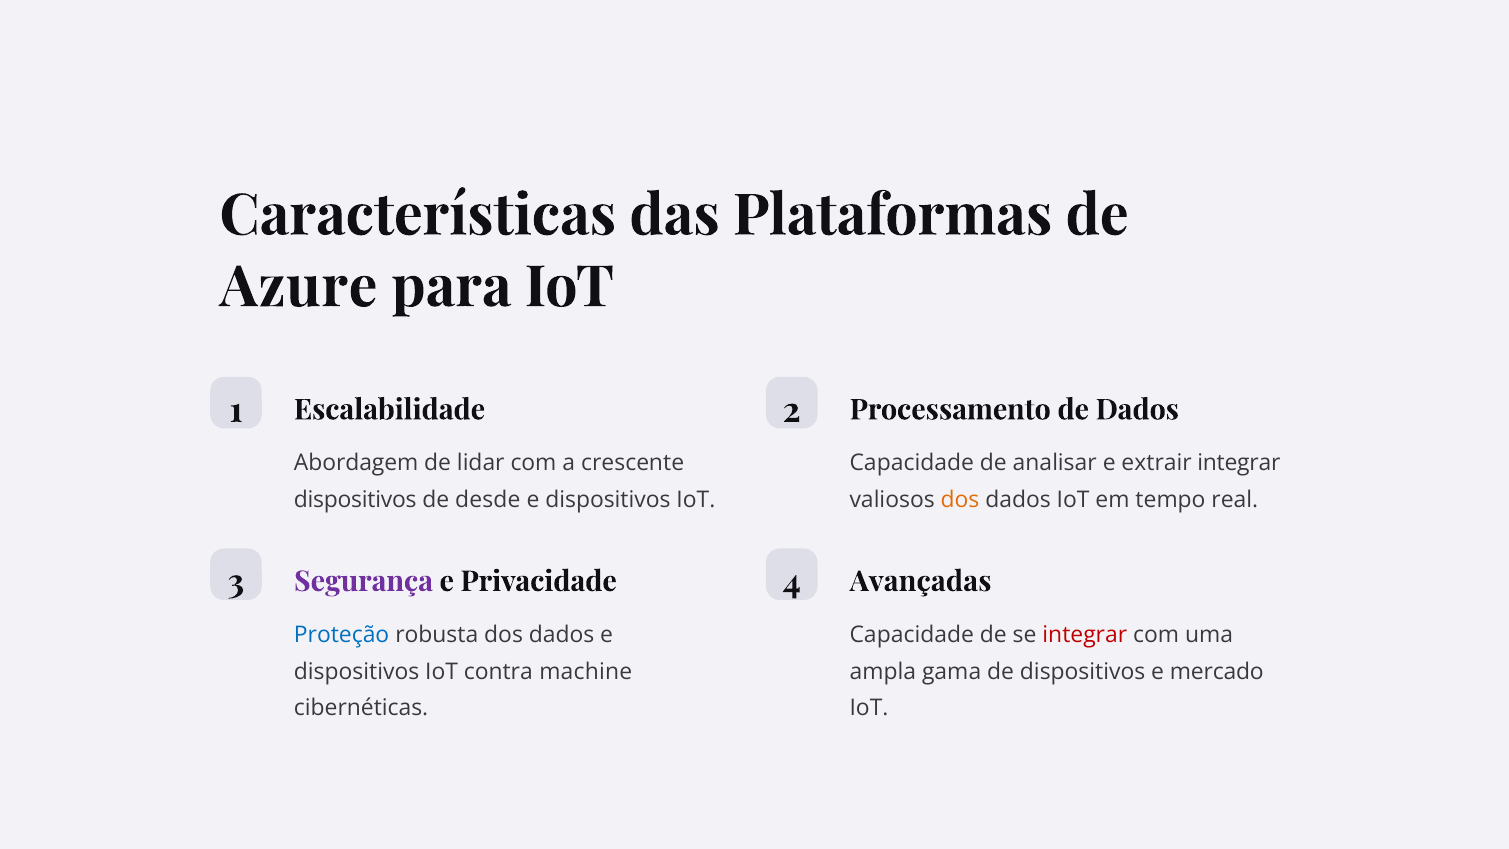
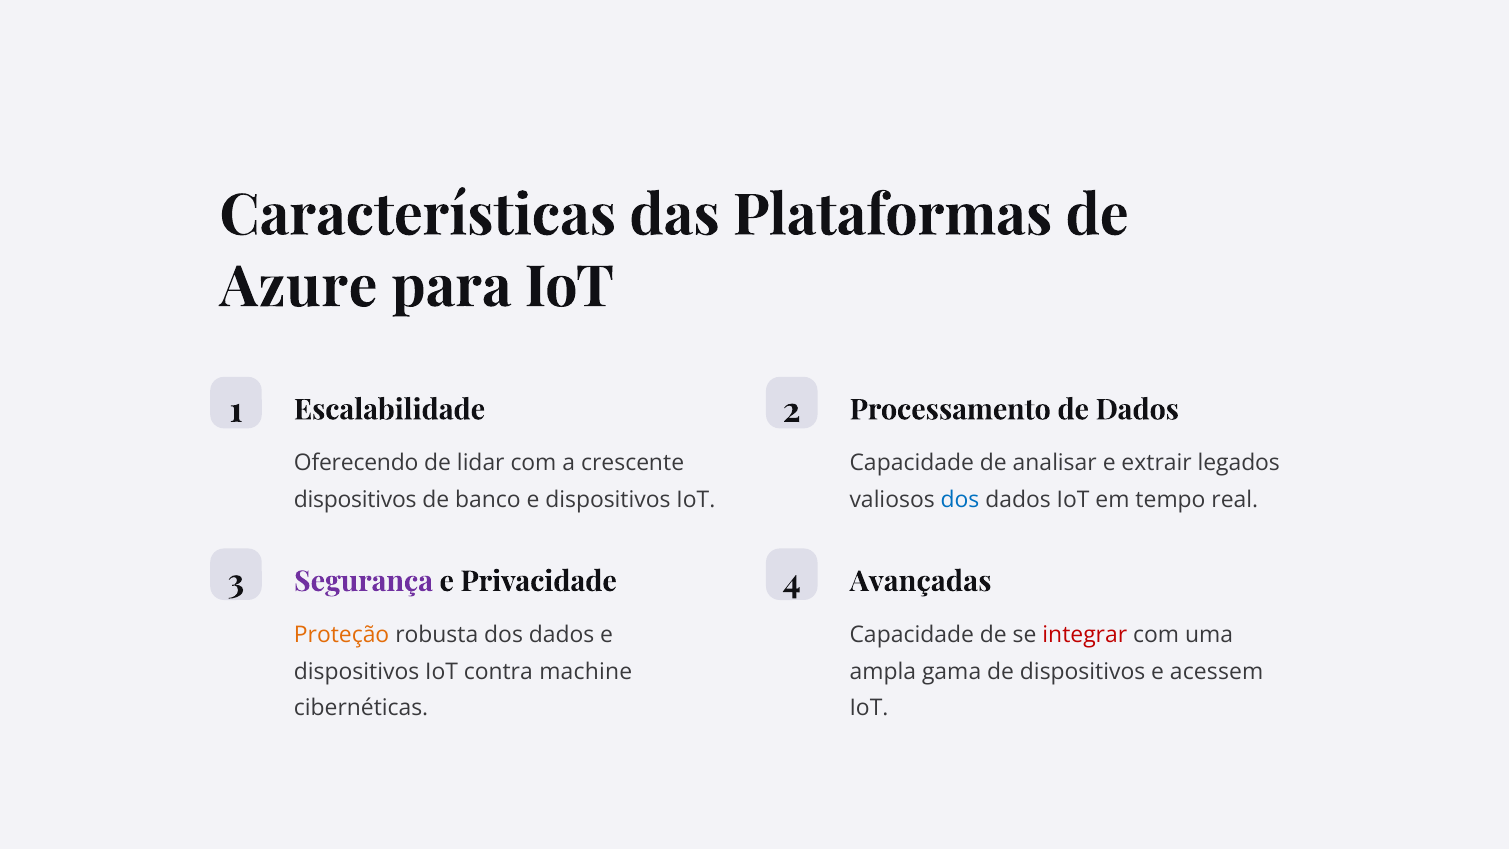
Abordagem: Abordagem -> Oferecendo
extrair integrar: integrar -> legados
desde: desde -> banco
dos at (960, 500) colour: orange -> blue
Proteção colour: blue -> orange
mercado: mercado -> acessem
